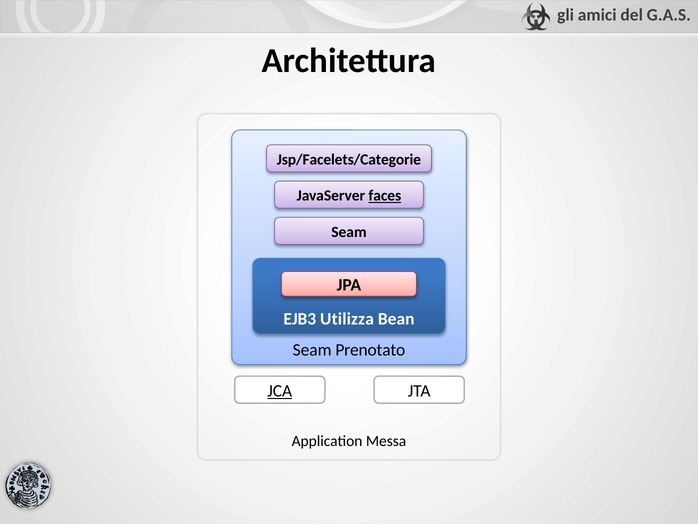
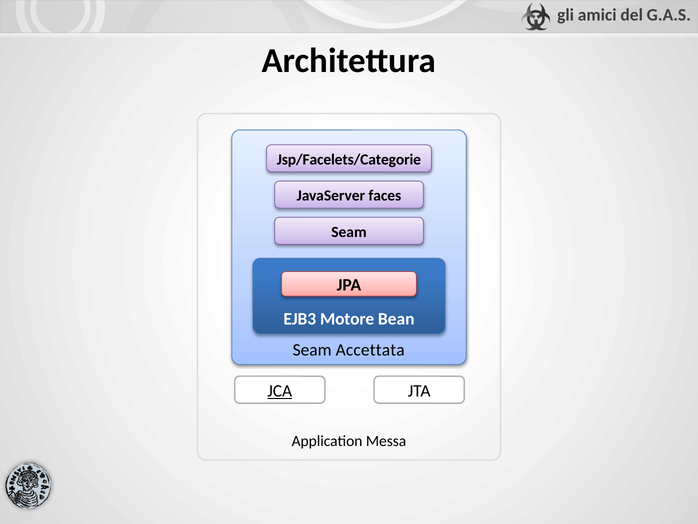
faces underline: present -> none
Utilizza: Utilizza -> Motore
Prenotato: Prenotato -> Accettata
